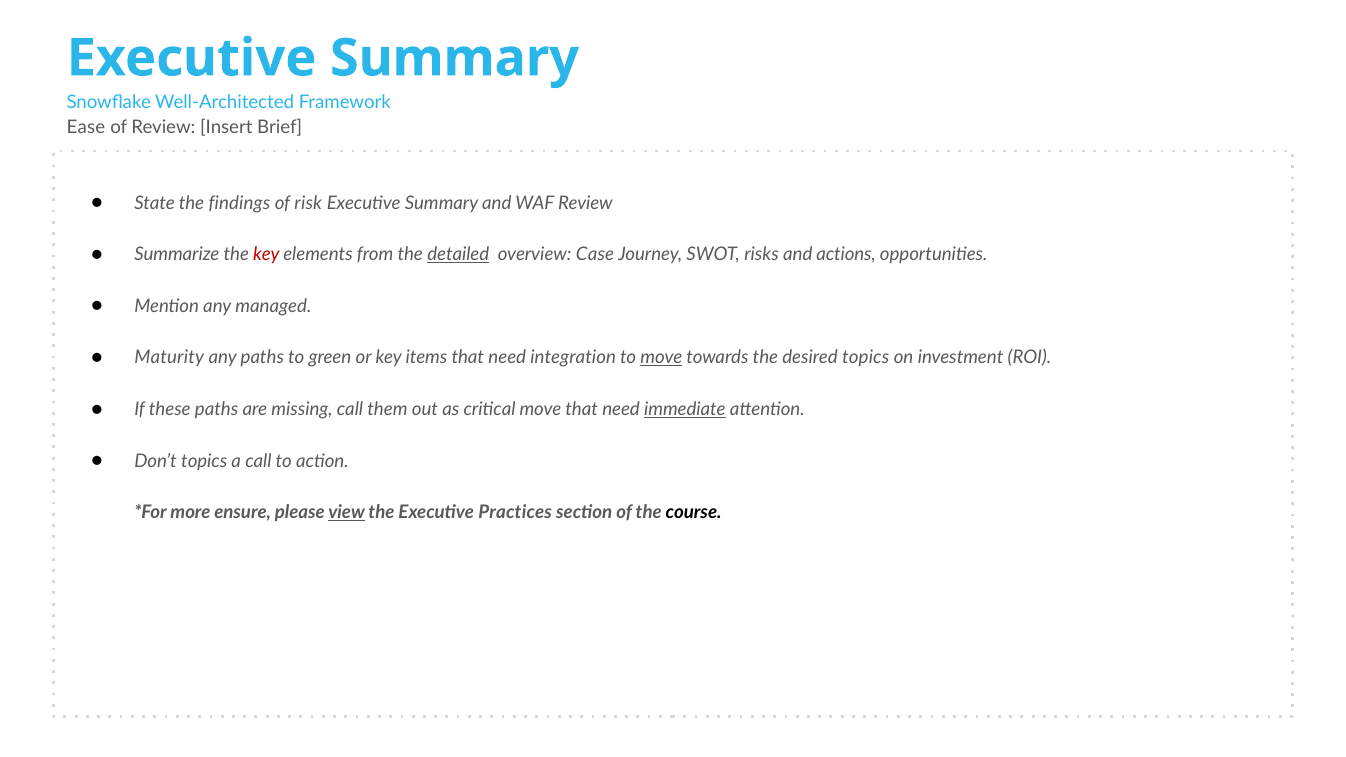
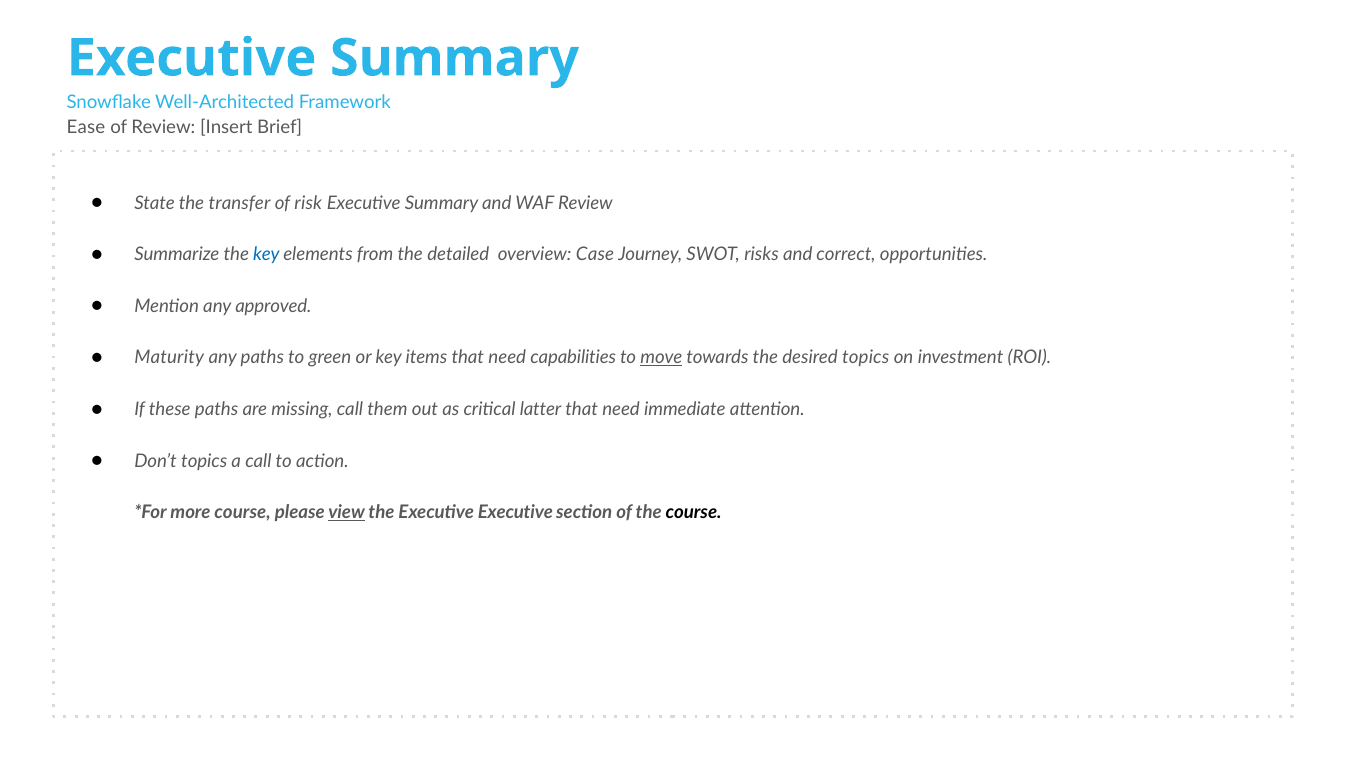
findings: findings -> transfer
key at (266, 254) colour: red -> blue
detailed underline: present -> none
actions: actions -> correct
managed: managed -> approved
integration: integration -> capabilities
critical move: move -> latter
immediate underline: present -> none
more ensure: ensure -> course
Executive Practices: Practices -> Executive
